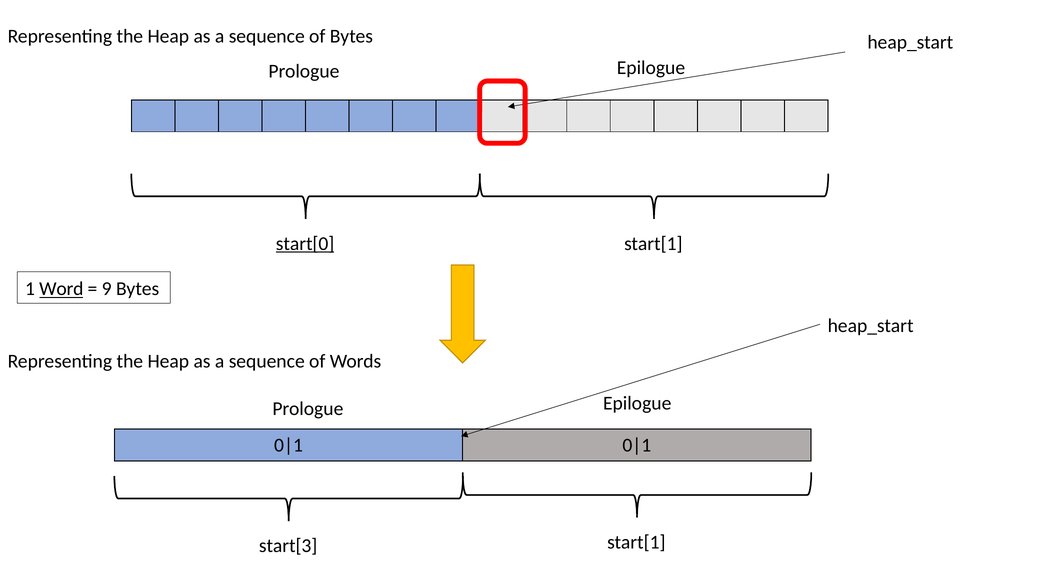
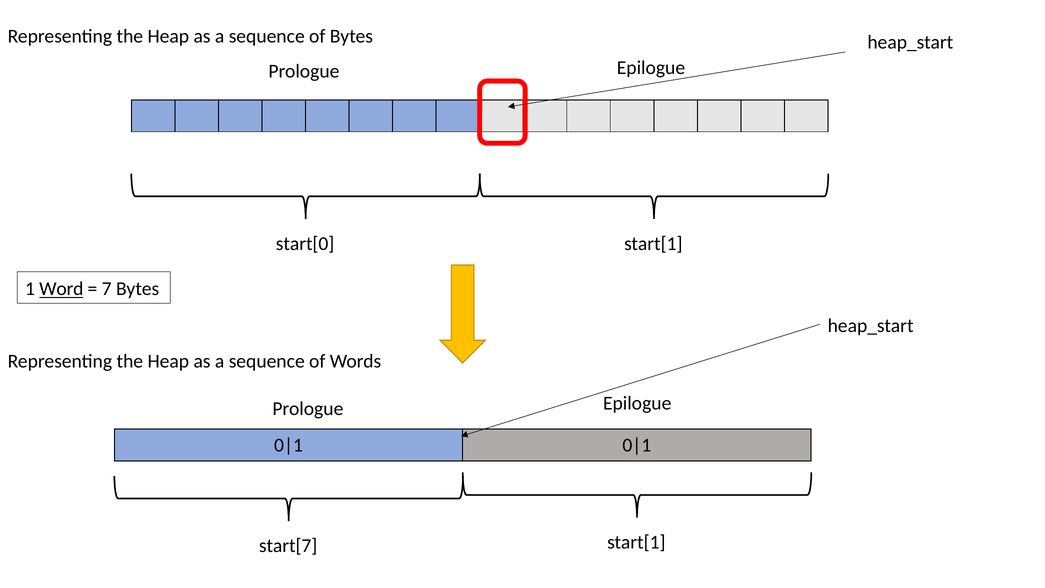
start[0 underline: present -> none
9: 9 -> 7
start[3: start[3 -> start[7
